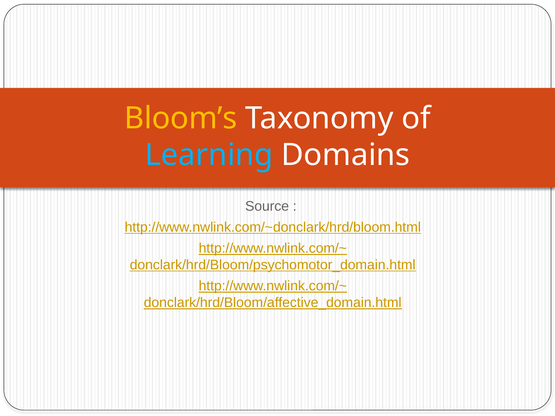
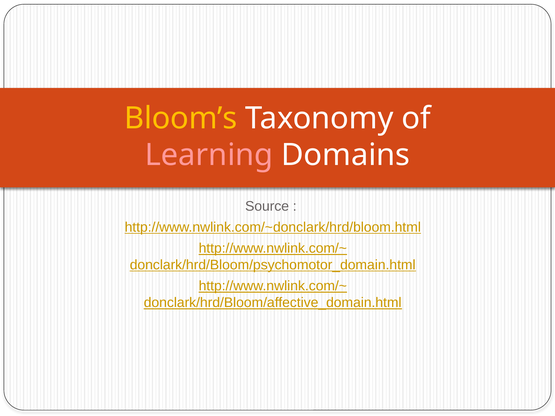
Learning colour: light blue -> pink
